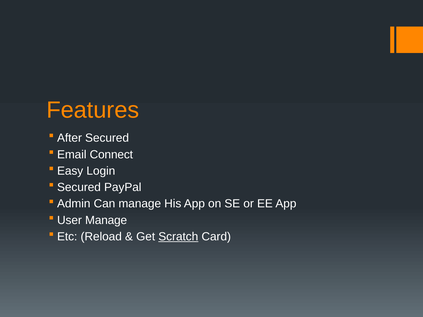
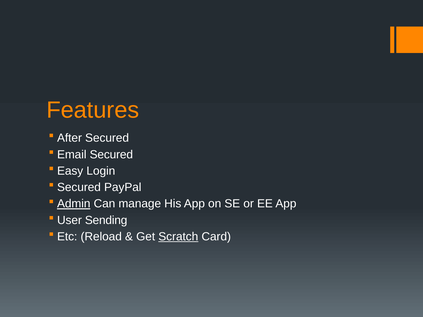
Email Connect: Connect -> Secured
Admin underline: none -> present
User Manage: Manage -> Sending
